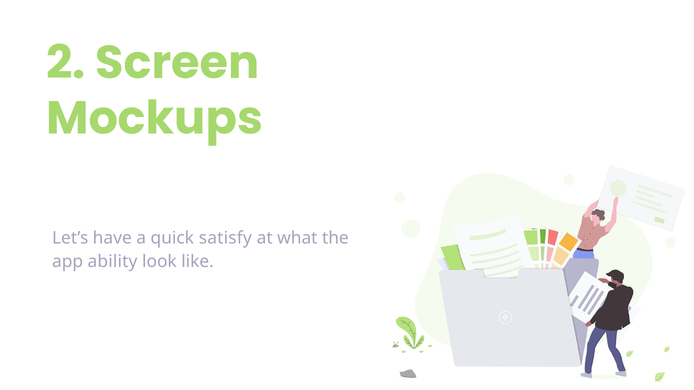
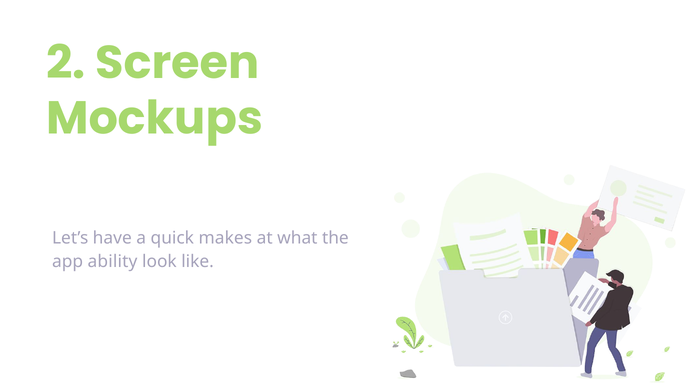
satisfy: satisfy -> makes
